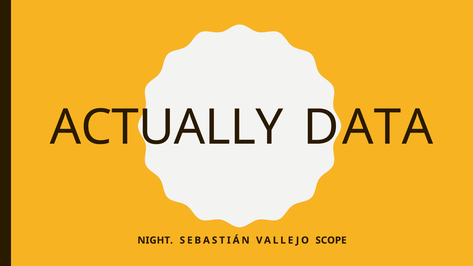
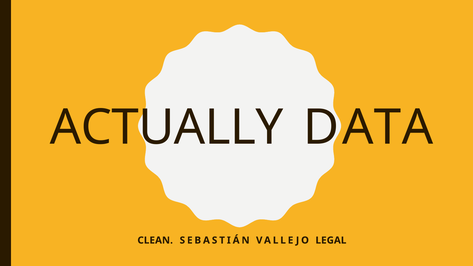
NIGHT: NIGHT -> CLEAN
SCOPE: SCOPE -> LEGAL
